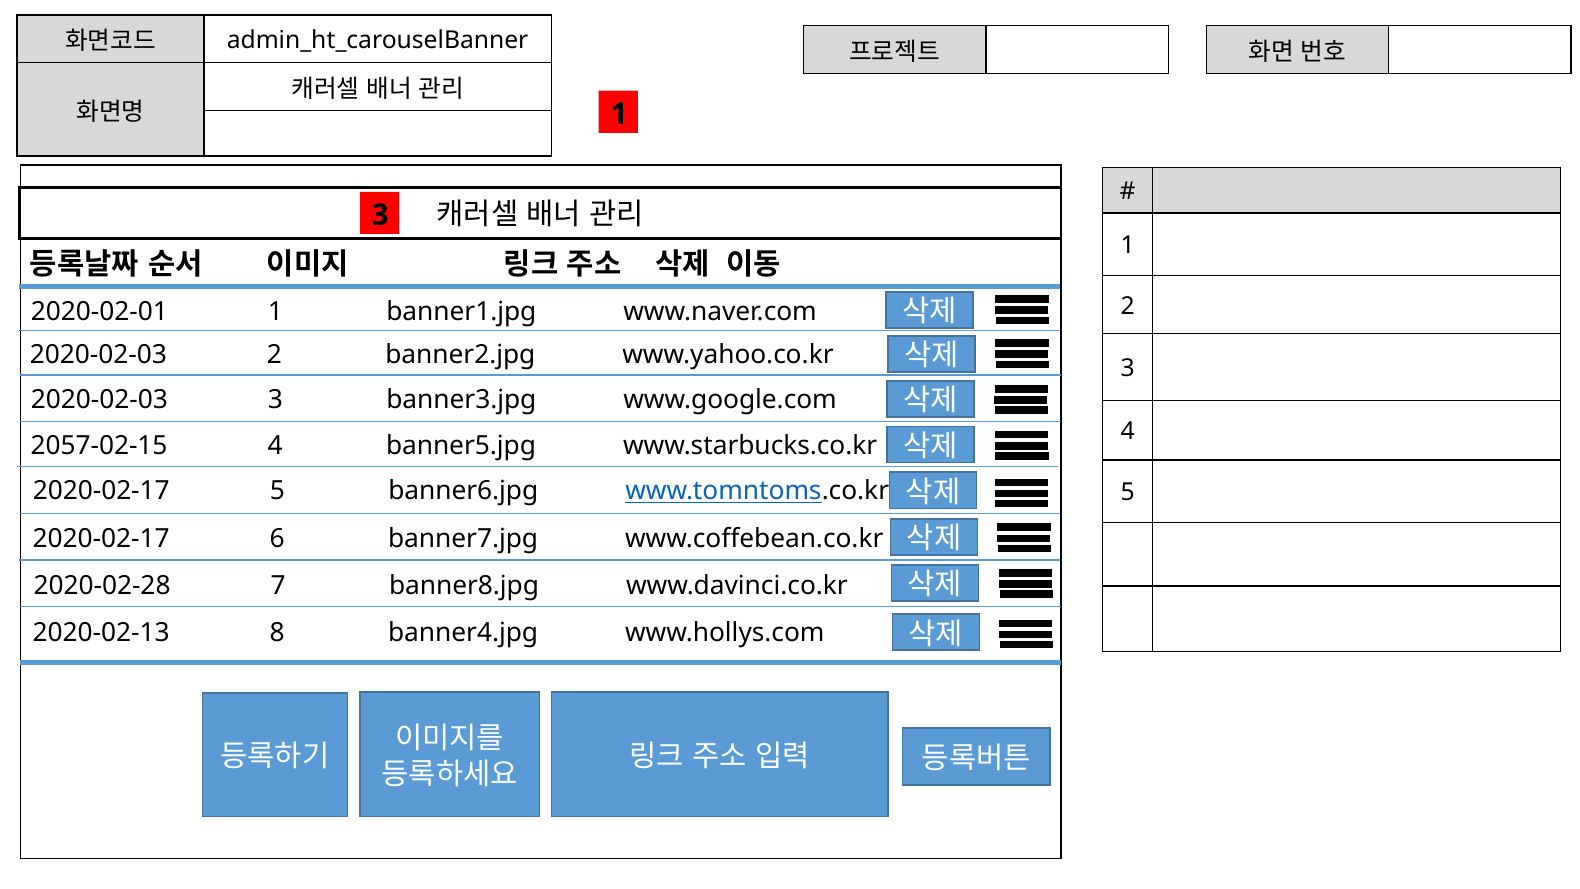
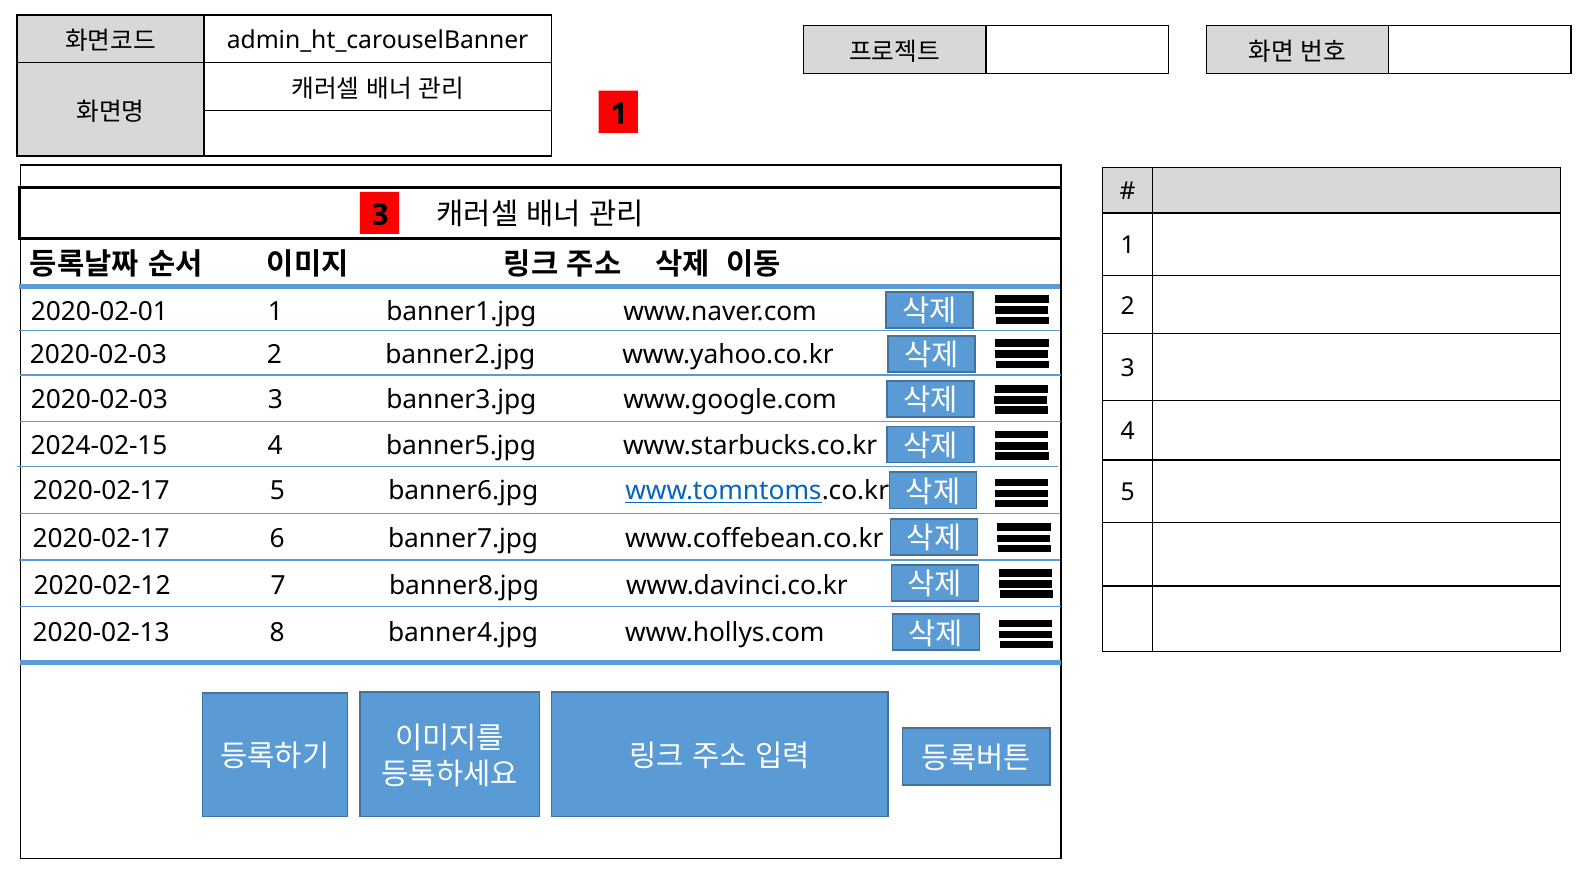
2057-02-15: 2057-02-15 -> 2024-02-15
2020-02-28: 2020-02-28 -> 2020-02-12
